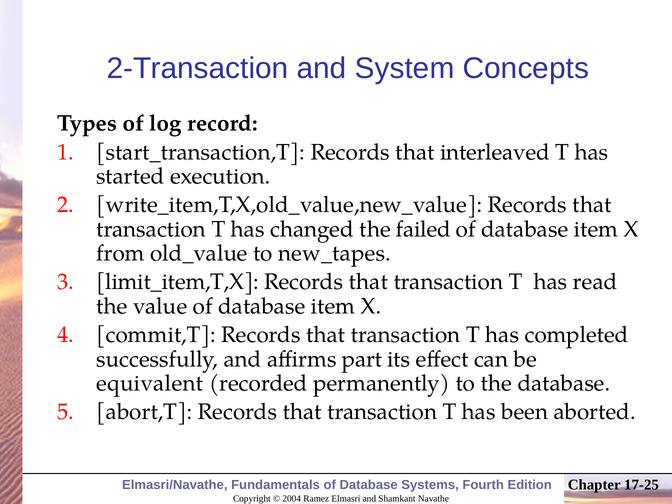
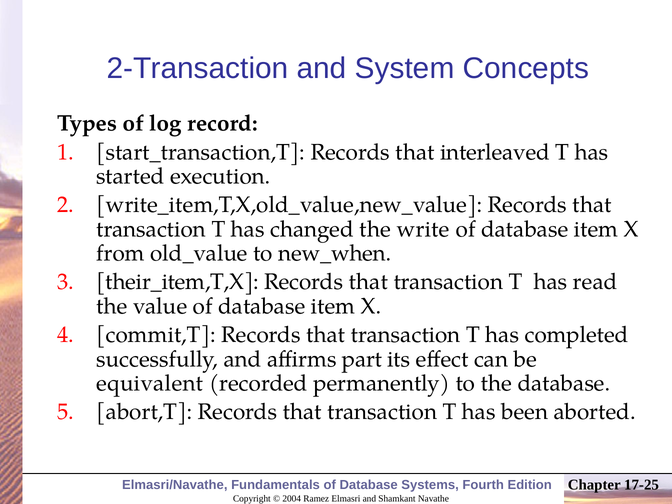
failed: failed -> write
new_tapes: new_tapes -> new_when
limit_item,T,X: limit_item,T,X -> their_item,T,X
